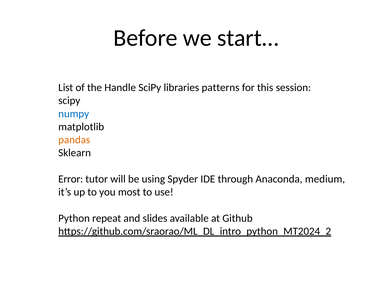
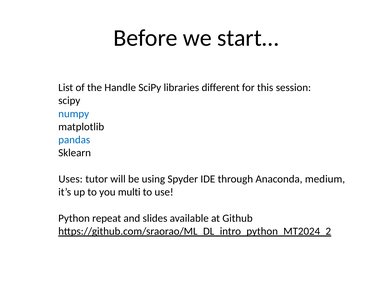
patterns: patterns -> different
pandas colour: orange -> blue
Error: Error -> Uses
most: most -> multi
